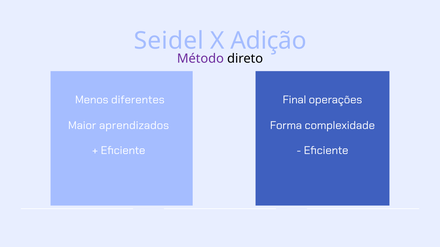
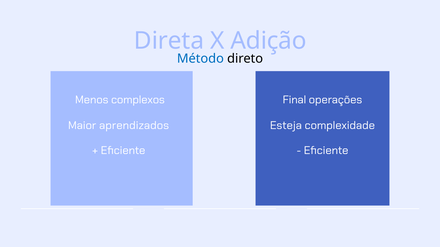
Seidel: Seidel -> Direta
Método colour: purple -> blue
diferentes: diferentes -> complexos
Forma: Forma -> Esteja
